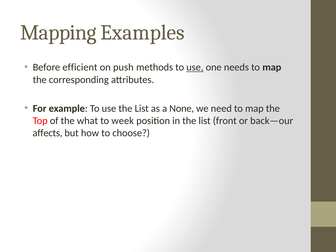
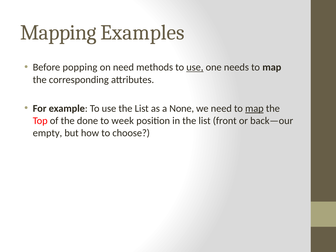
efficient: efficient -> popping
on push: push -> need
map at (254, 108) underline: none -> present
what: what -> done
affects: affects -> empty
